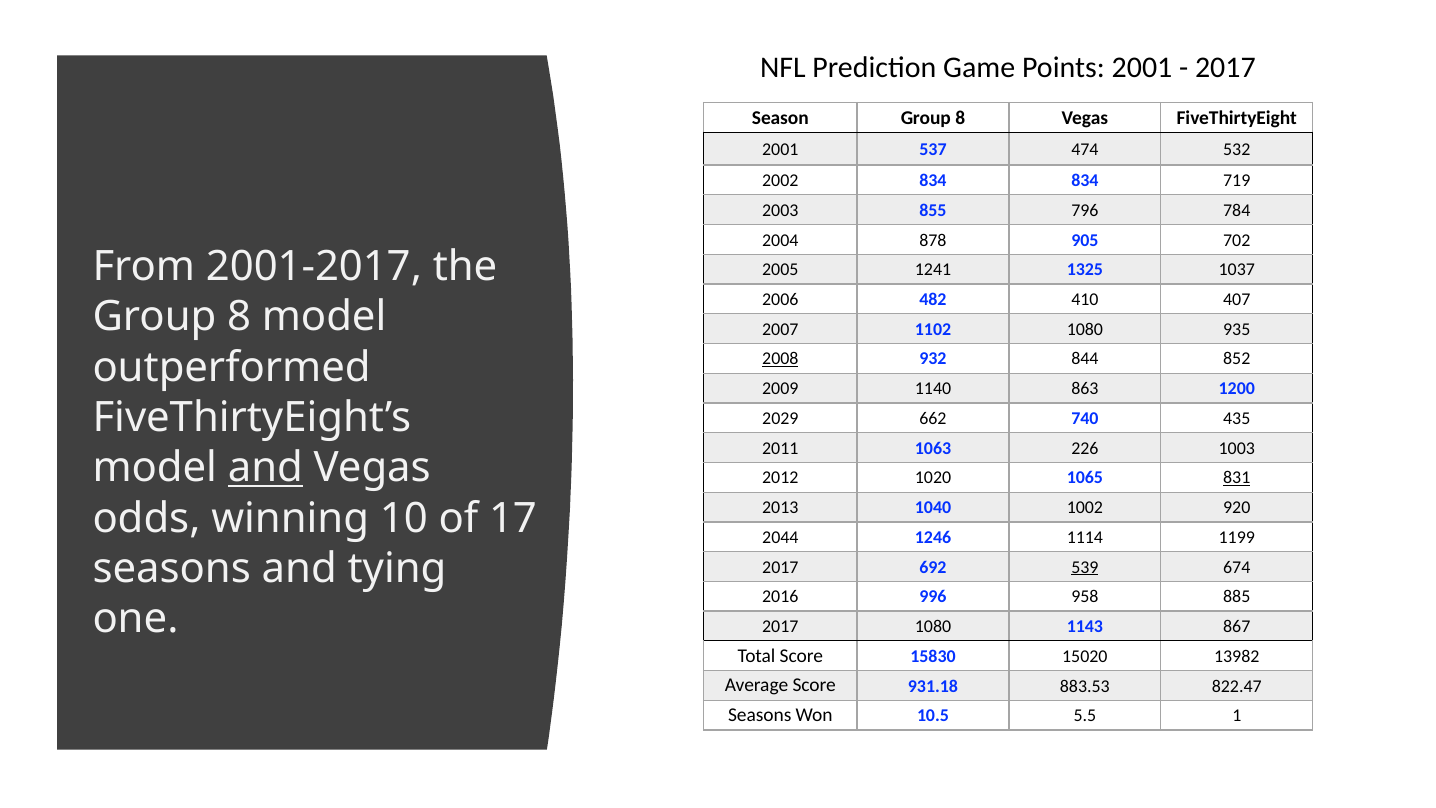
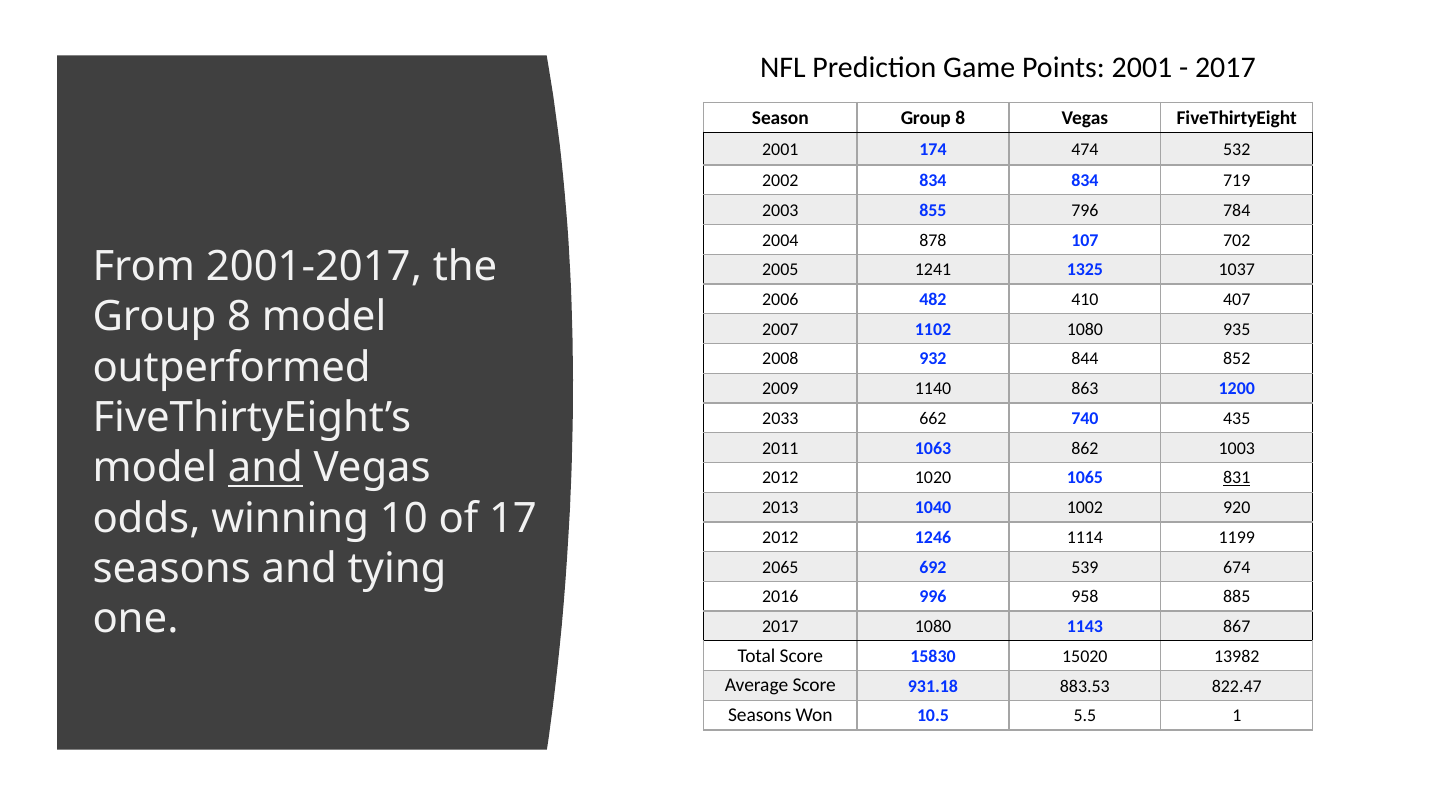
537: 537 -> 174
905: 905 -> 107
2008 underline: present -> none
2029: 2029 -> 2033
226: 226 -> 862
2044 at (780, 537): 2044 -> 2012
2017 at (780, 567): 2017 -> 2065
539 underline: present -> none
